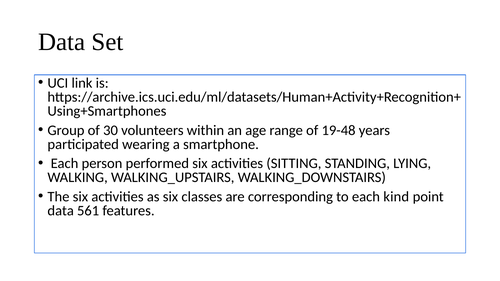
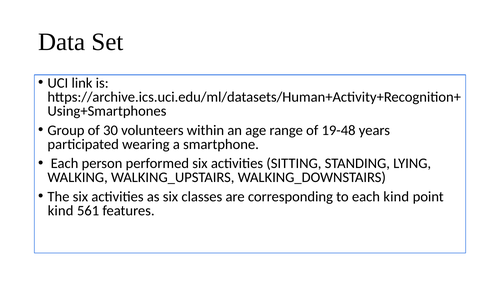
data at (61, 211): data -> kind
